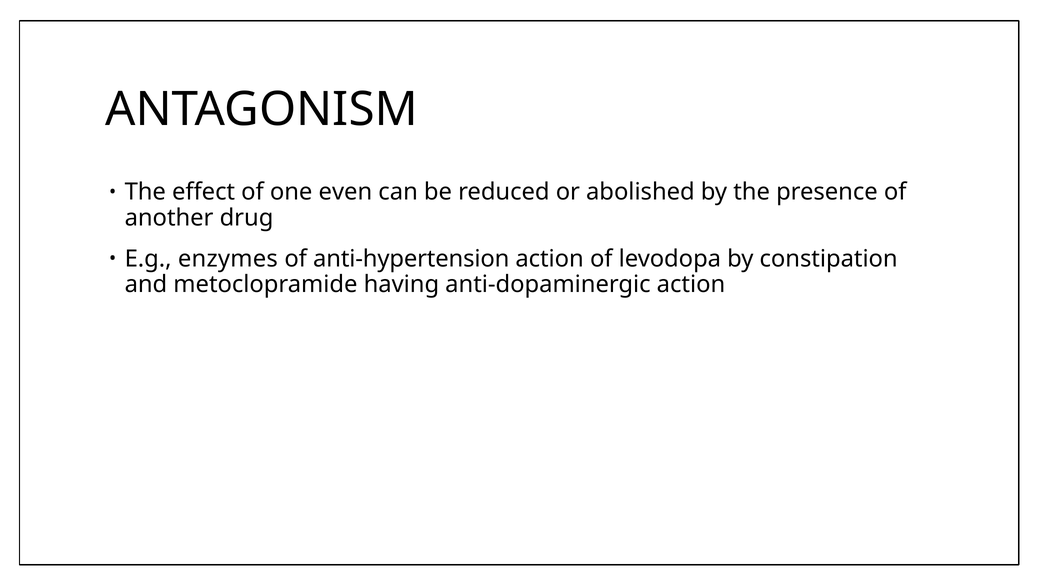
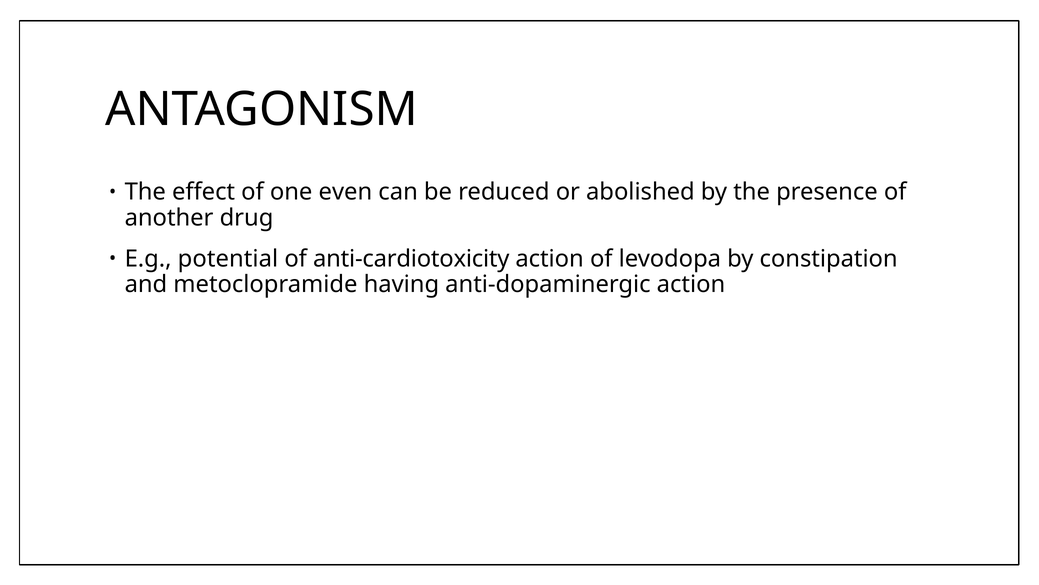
enzymes: enzymes -> potential
anti-hypertension: anti-hypertension -> anti-cardiotoxicity
